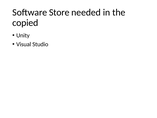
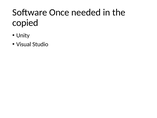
Store: Store -> Once
